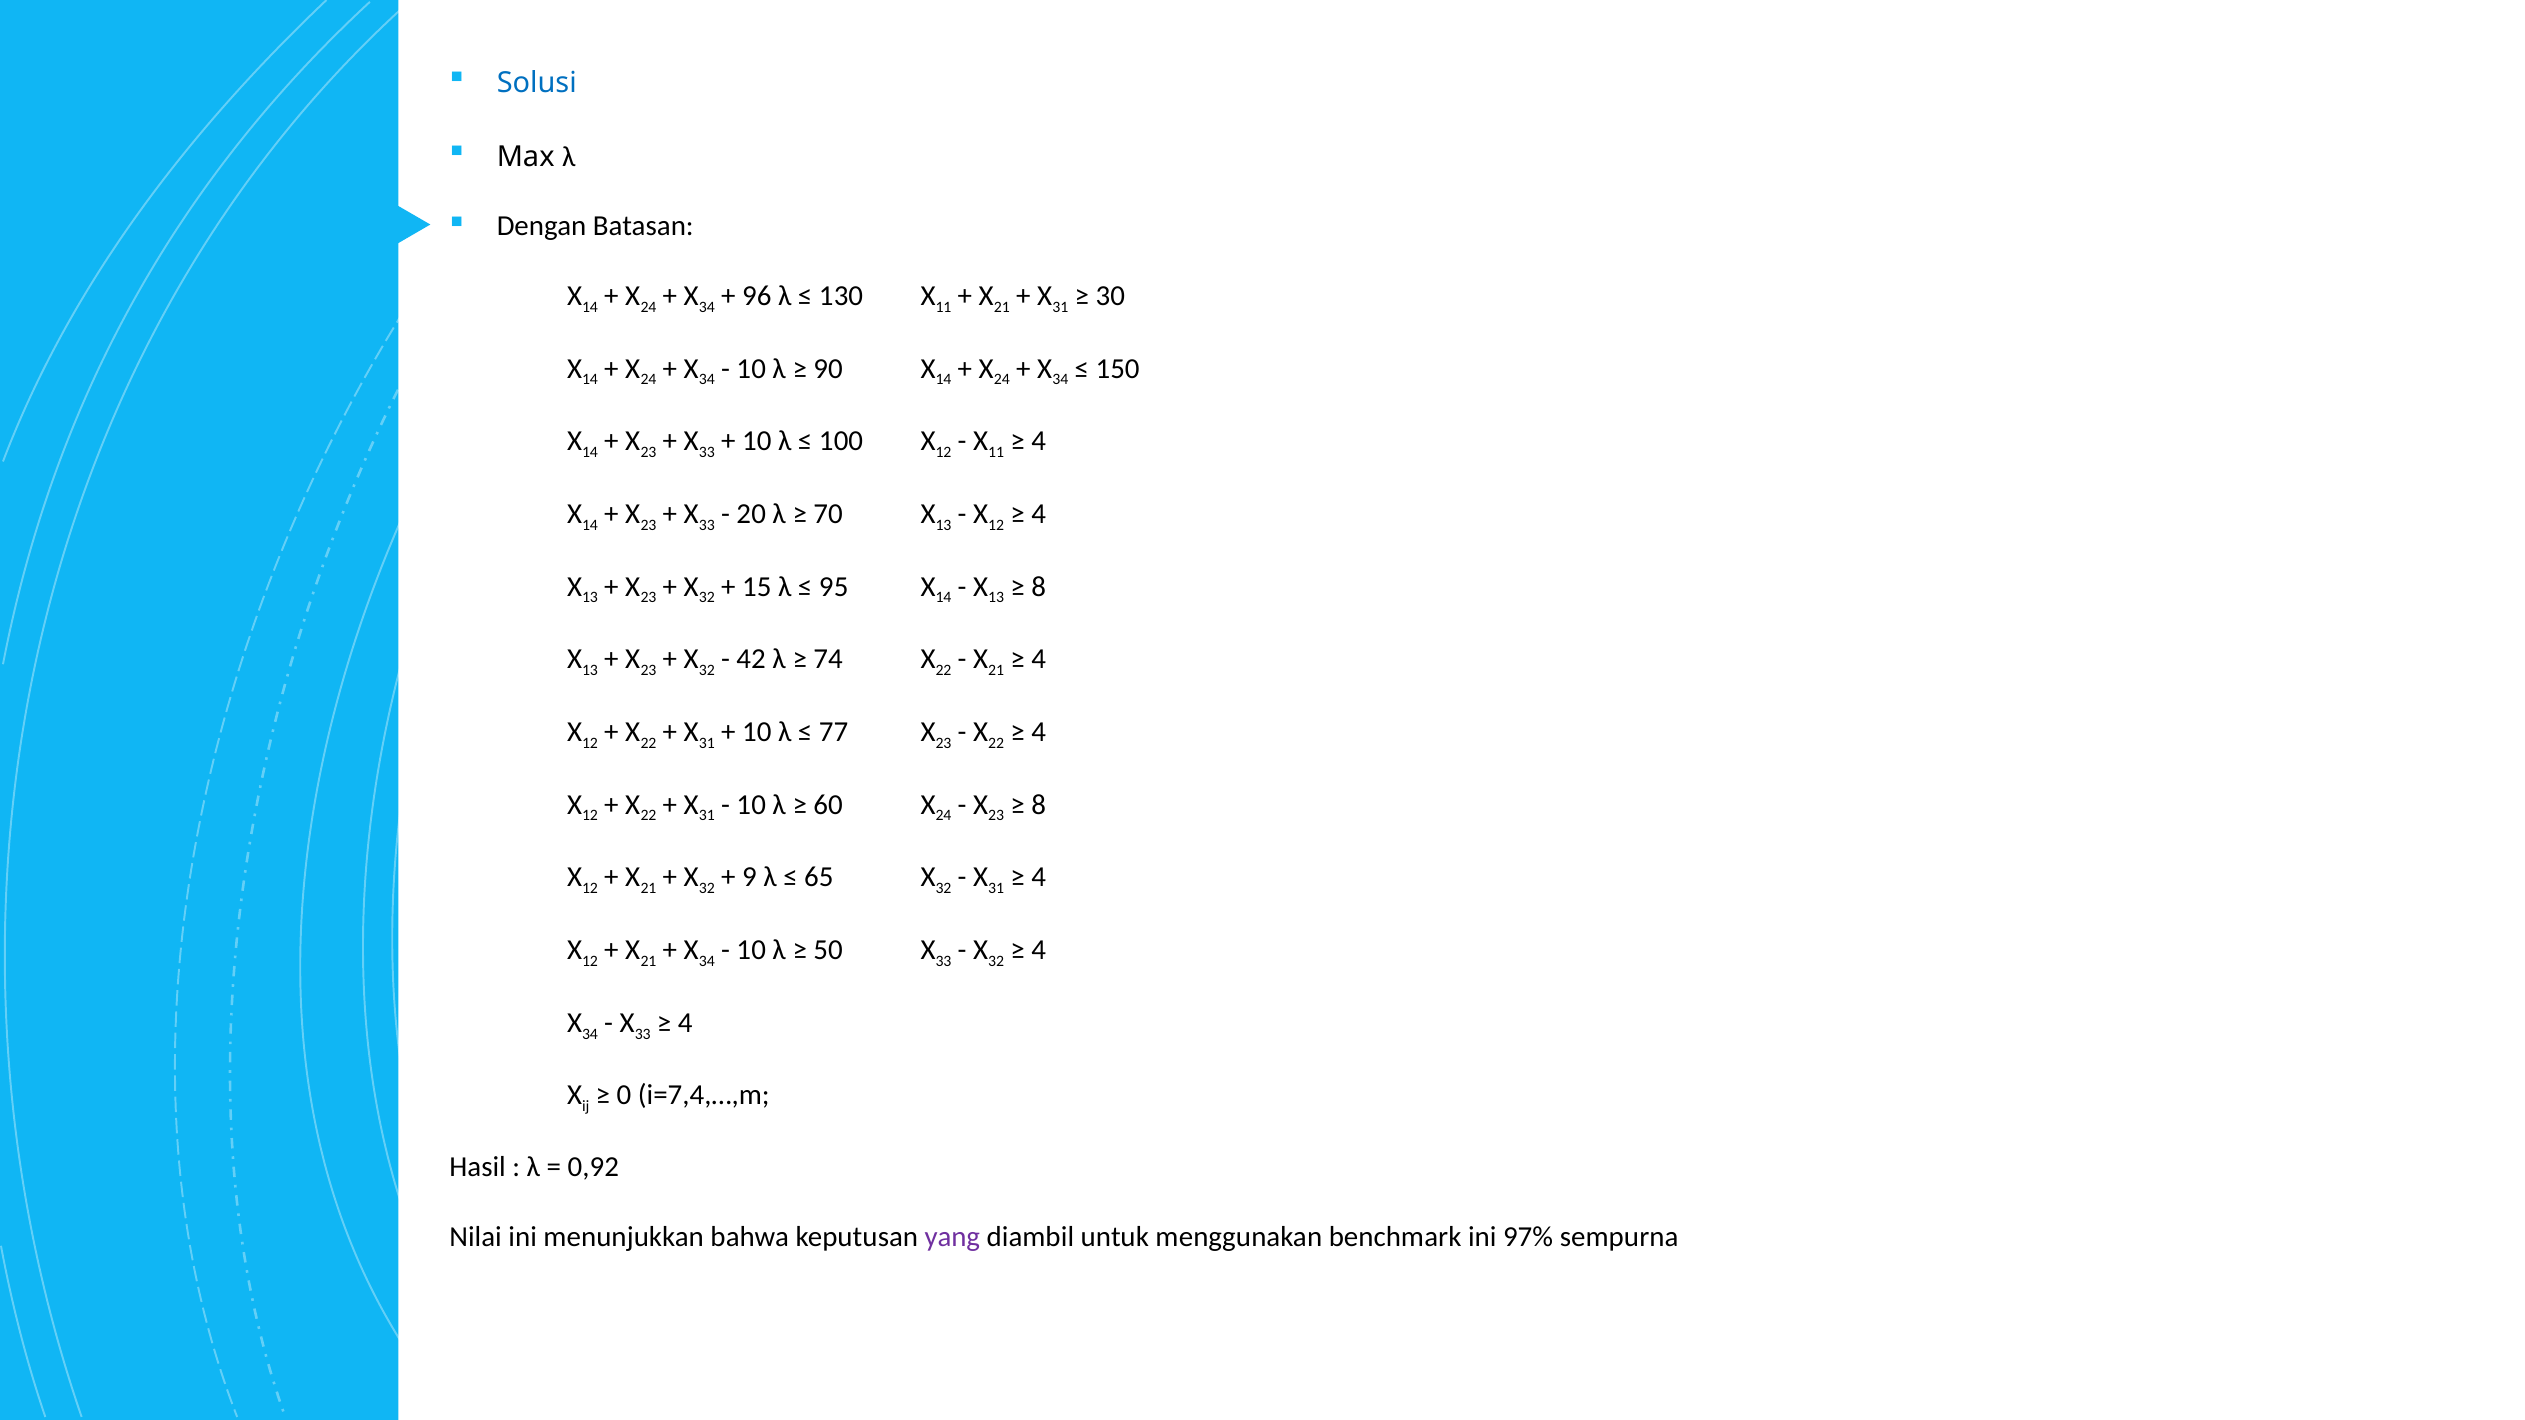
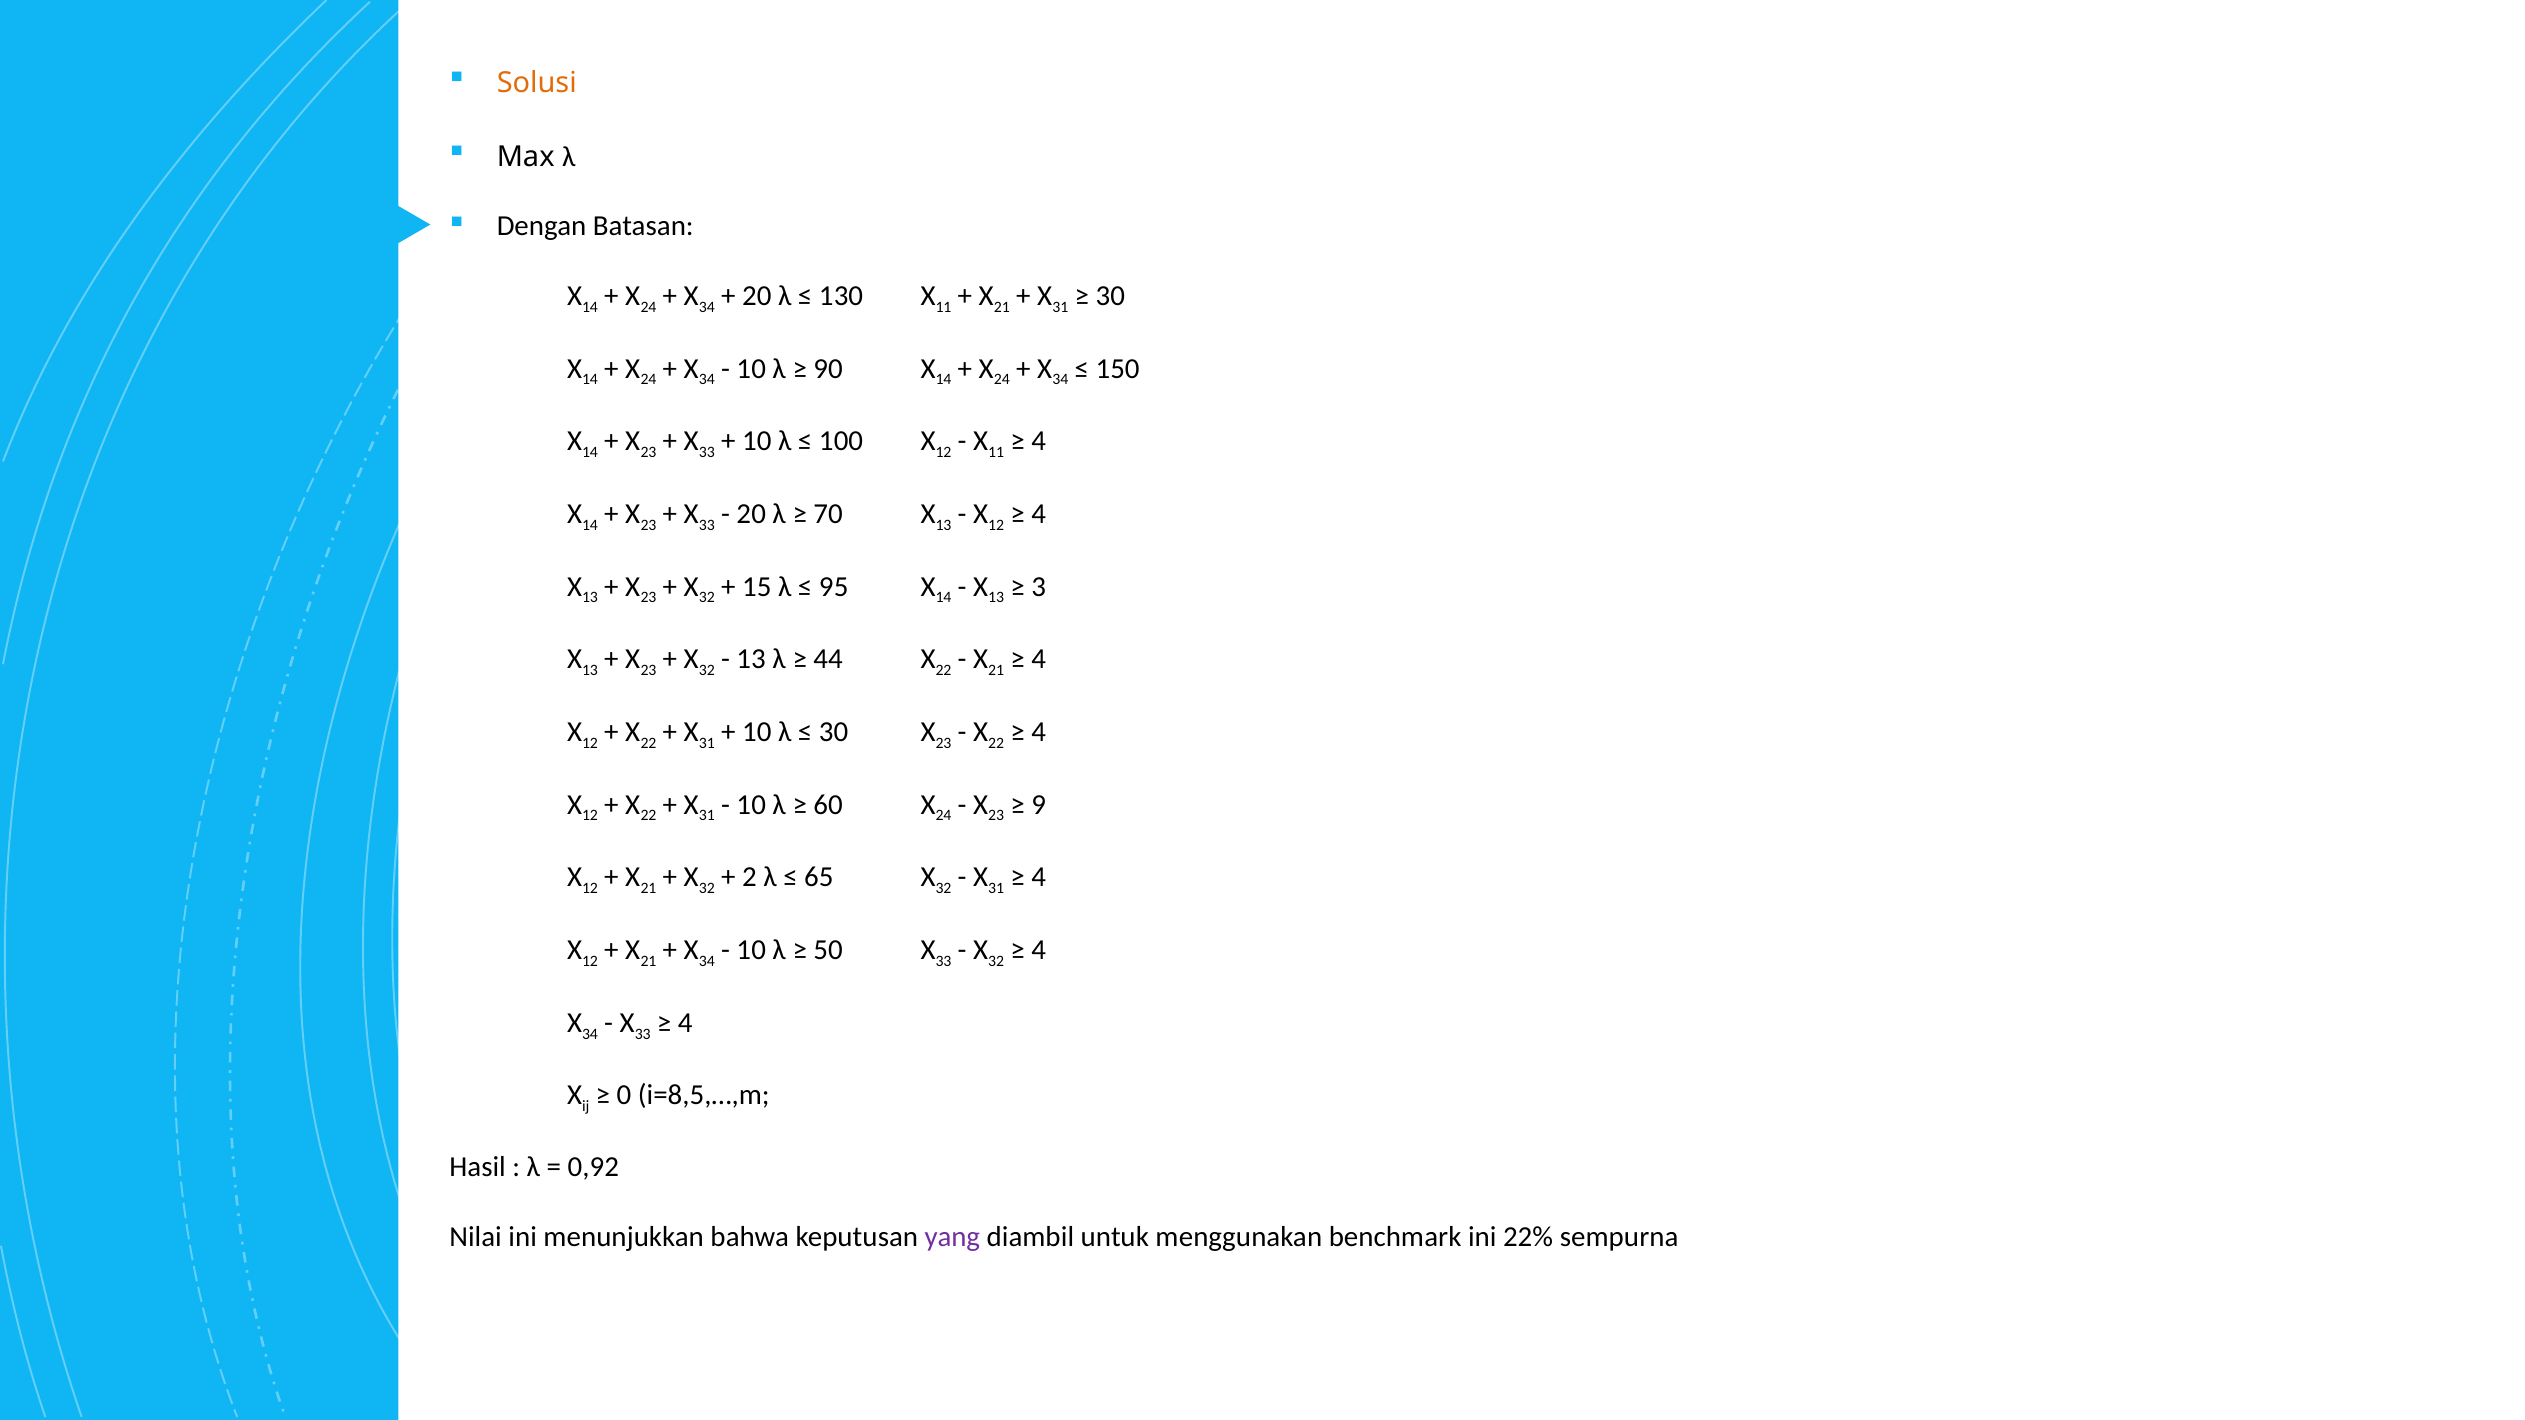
Solusi colour: blue -> orange
96 at (757, 296): 96 -> 20
8 at (1039, 587): 8 -> 3
42 at (751, 659): 42 -> 13
74: 74 -> 44
77 at (834, 732): 77 -> 30
8 at (1039, 805): 8 -> 9
9: 9 -> 2
i=7,4,…,m: i=7,4,…,m -> i=8,5,…,m
97%: 97% -> 22%
